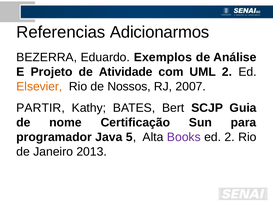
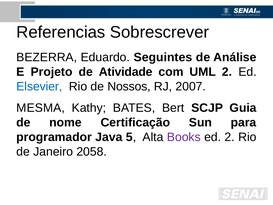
Adicionarmos: Adicionarmos -> Sobrescrever
Exemplos: Exemplos -> Seguintes
Elsevier colour: orange -> blue
PARTIR: PARTIR -> MESMA
2013: 2013 -> 2058
